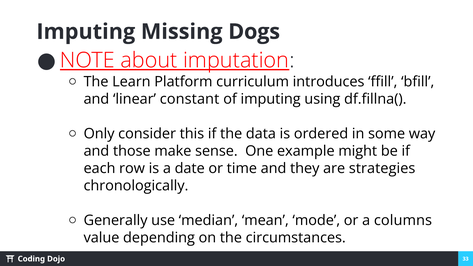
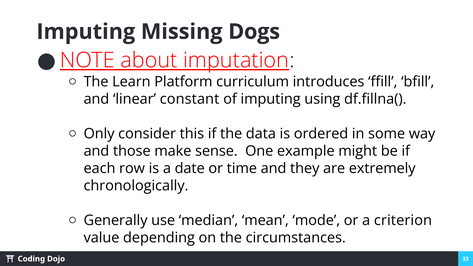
strategies: strategies -> extremely
columns: columns -> criterion
